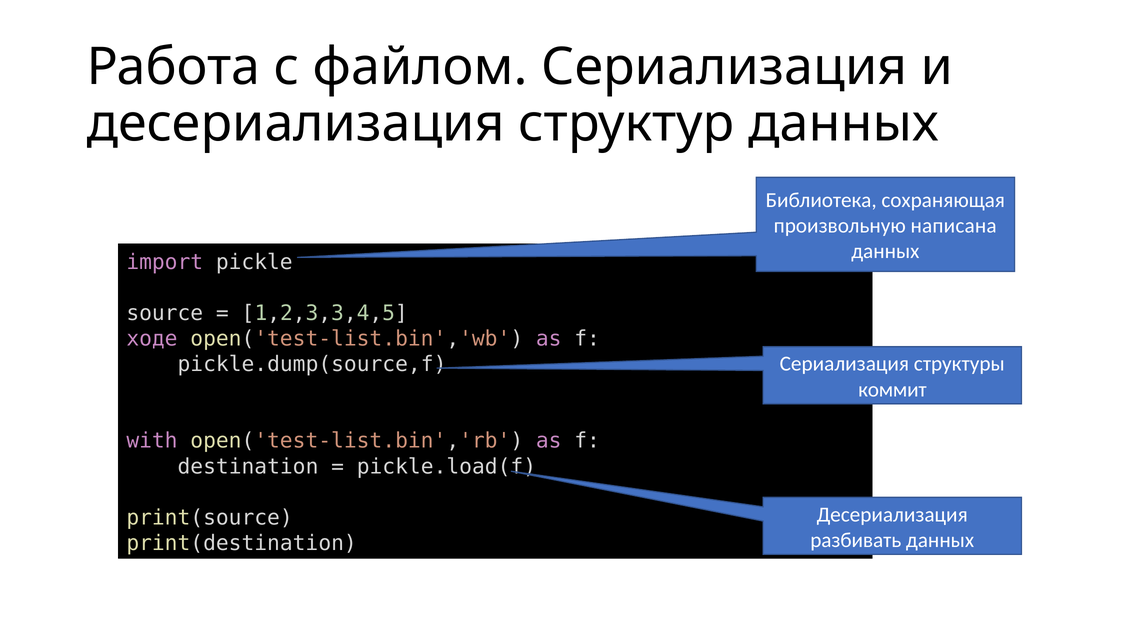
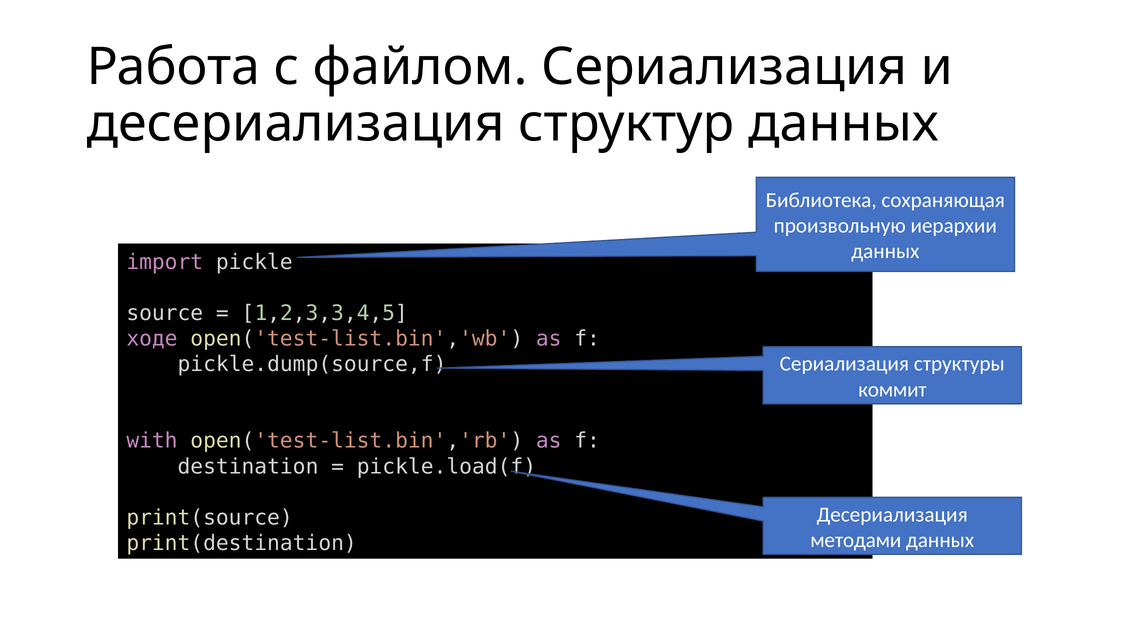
написана: написана -> иерархии
разбивать: разбивать -> методами
